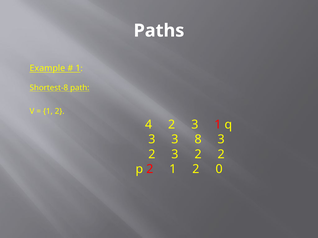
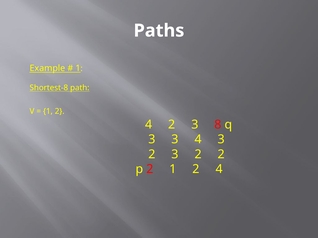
3 1: 1 -> 8
3 8: 8 -> 4
2 1 2 0: 0 -> 4
